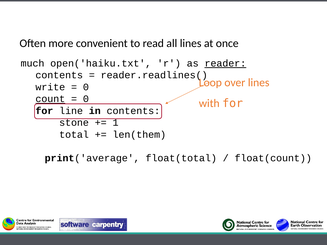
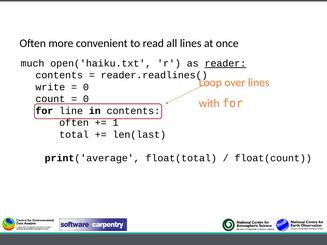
count underline: present -> none
stone at (74, 123): stone -> often
len(them: len(them -> len(last
